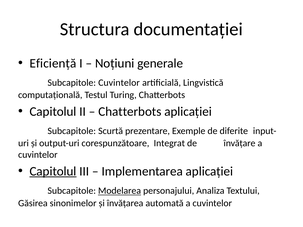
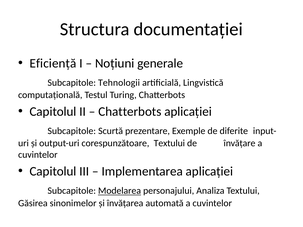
Subcapitole Cuvintelor: Cuvintelor -> Tehnologii
corespunzătoare Integrat: Integrat -> Textului
Capitolul at (53, 172) underline: present -> none
